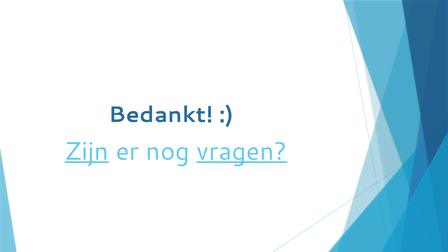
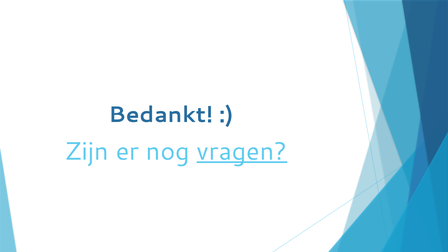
Zijn underline: present -> none
